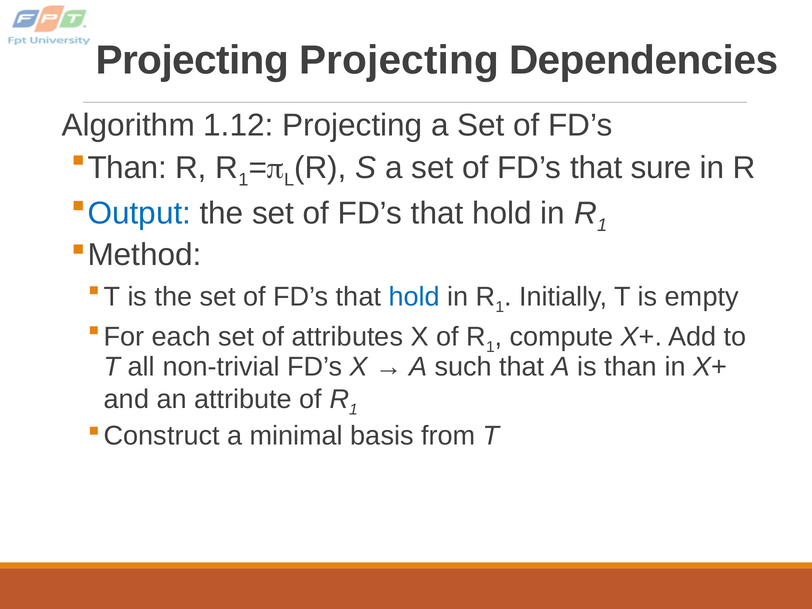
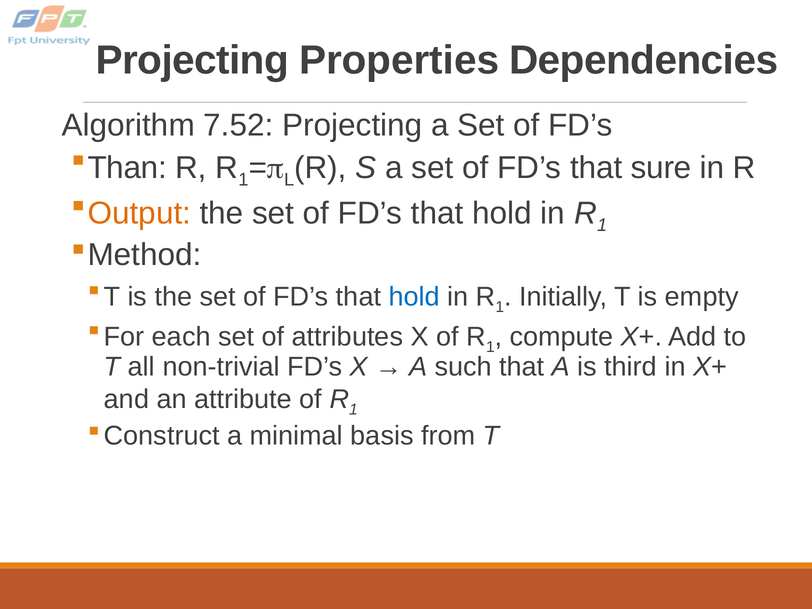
Projecting Projecting: Projecting -> Properties
1.12: 1.12 -> 7.52
Output colour: blue -> orange
is than: than -> third
